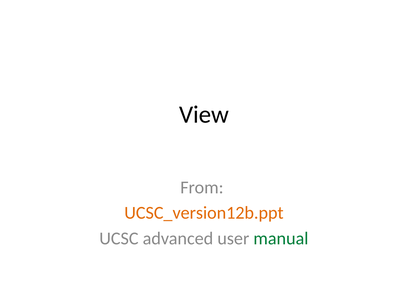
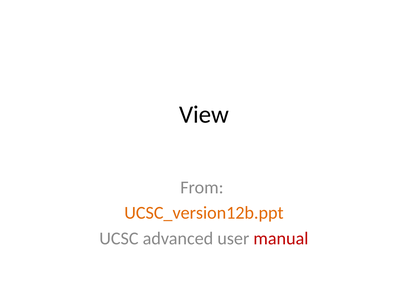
manual colour: green -> red
